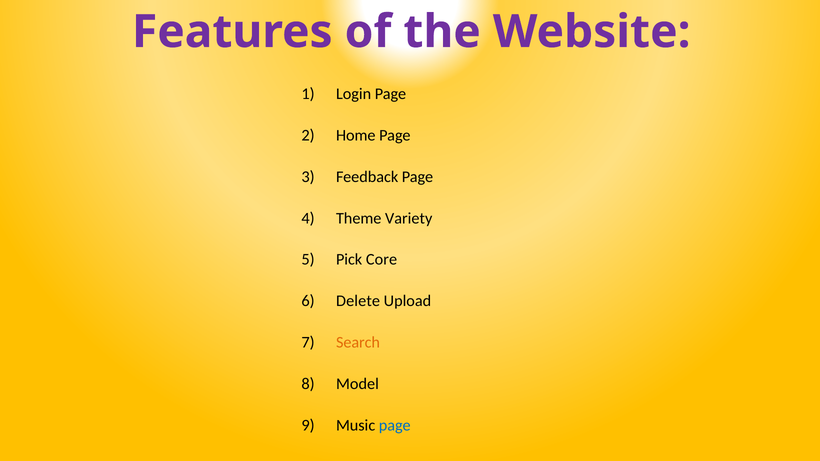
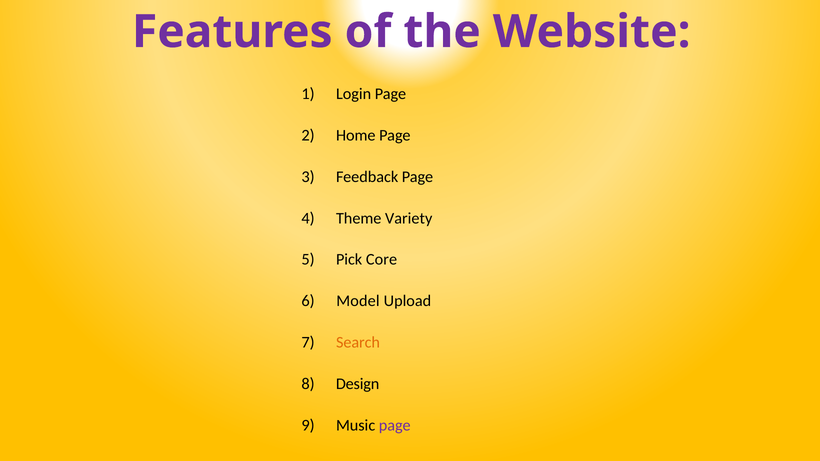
Delete: Delete -> Model
Model: Model -> Design
page at (395, 426) colour: blue -> purple
